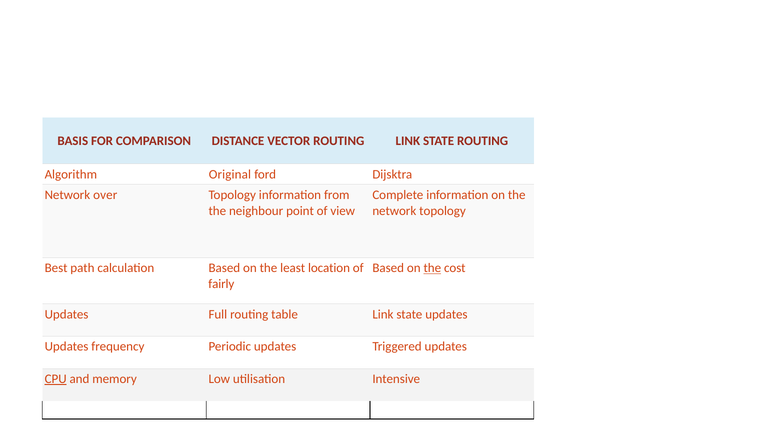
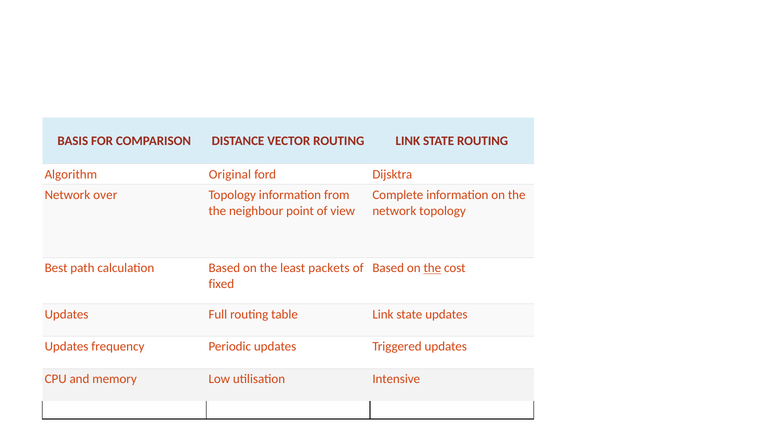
location: location -> packets
fairly: fairly -> fixed
CPU underline: present -> none
